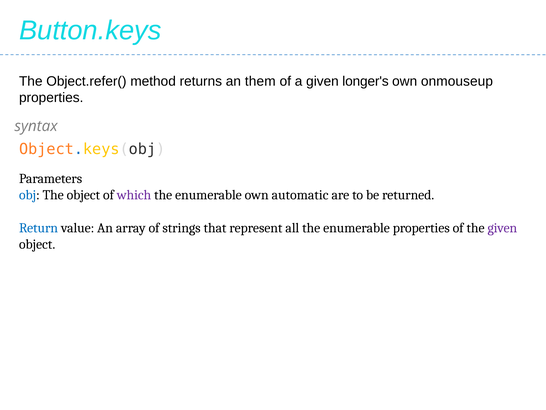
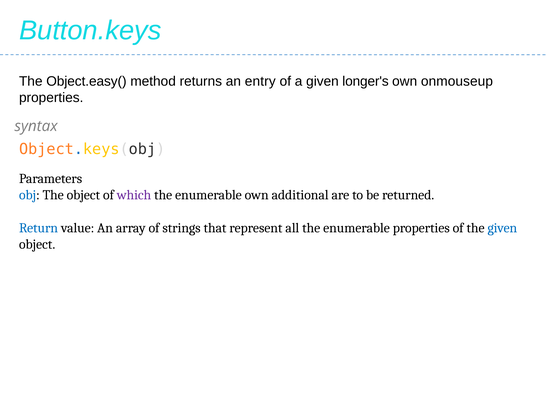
Object.refer(: Object.refer( -> Object.easy(
them: them -> entry
automatic: automatic -> additional
given at (502, 228) colour: purple -> blue
